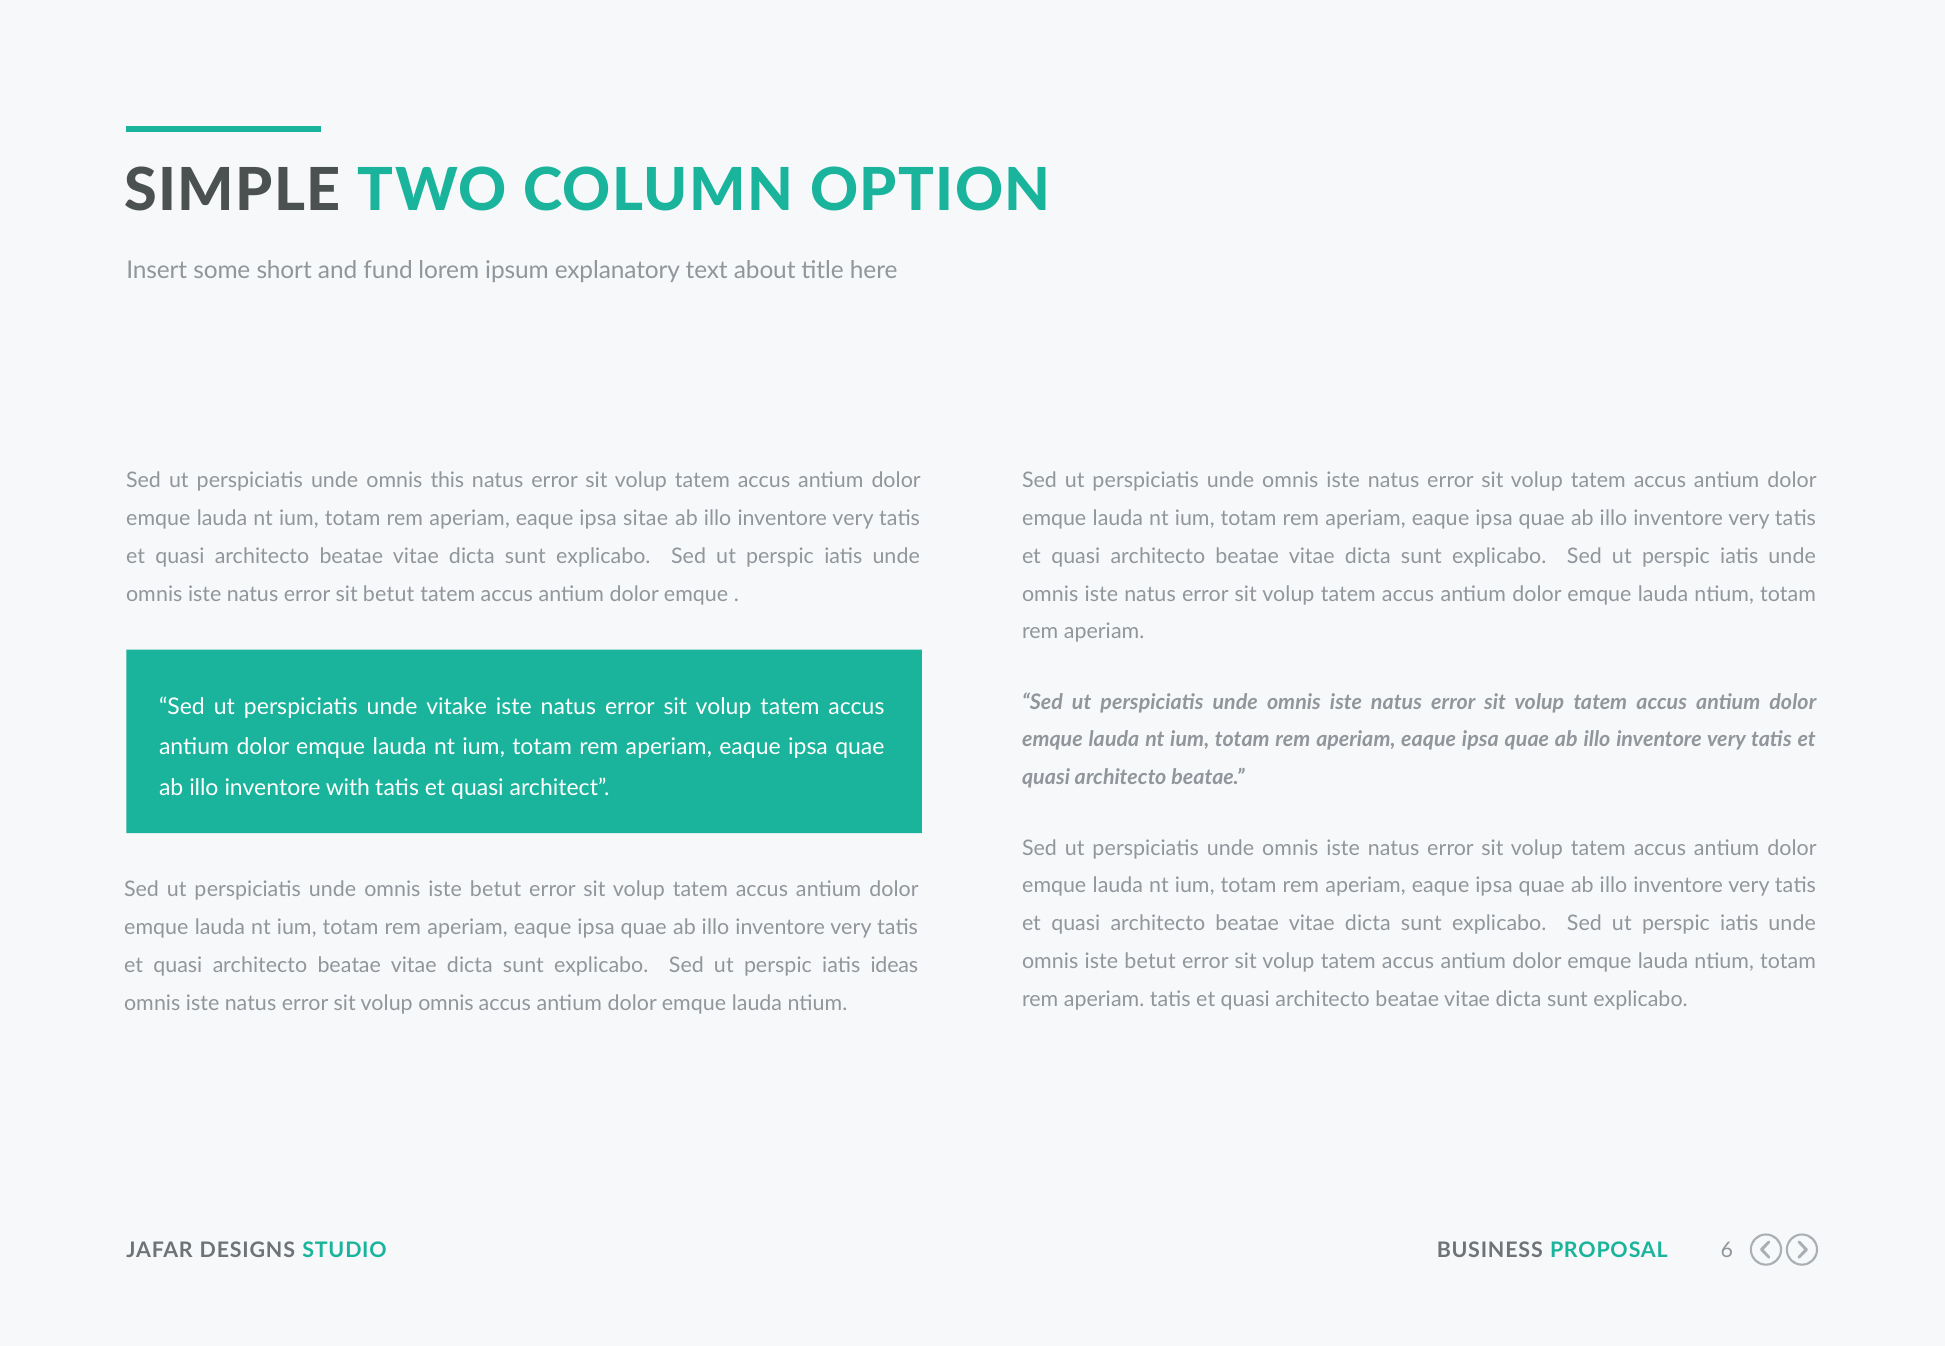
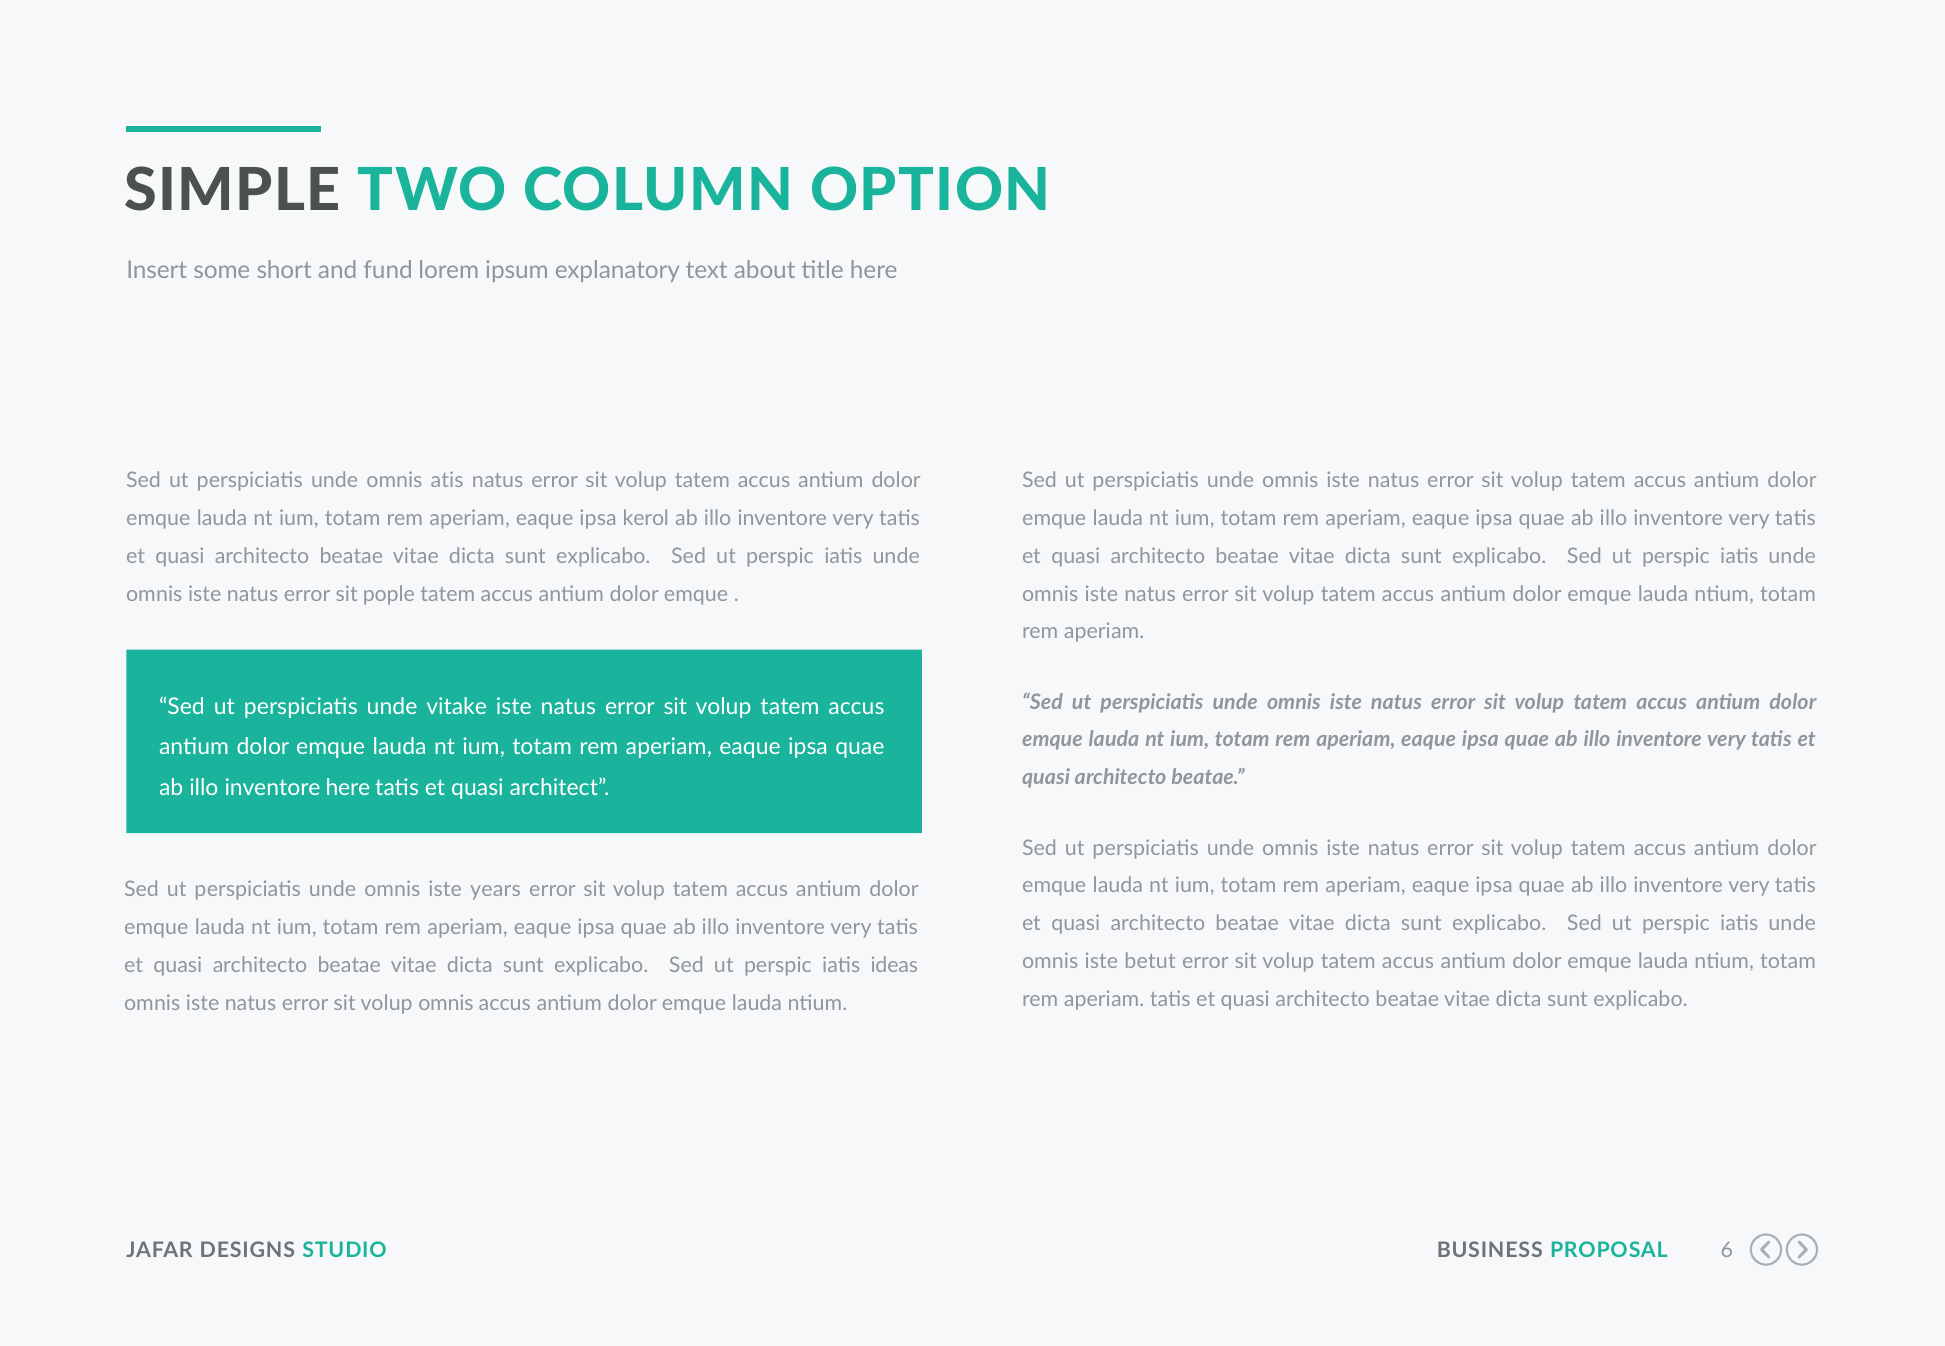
this: this -> atis
sitae: sitae -> kerol
sit betut: betut -> pople
inventore with: with -> here
betut at (496, 890): betut -> years
